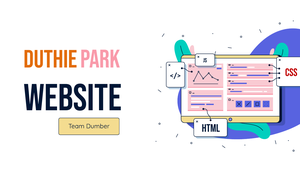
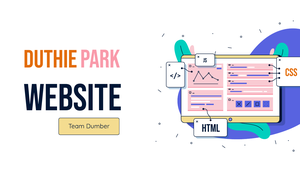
CSS colour: red -> orange
